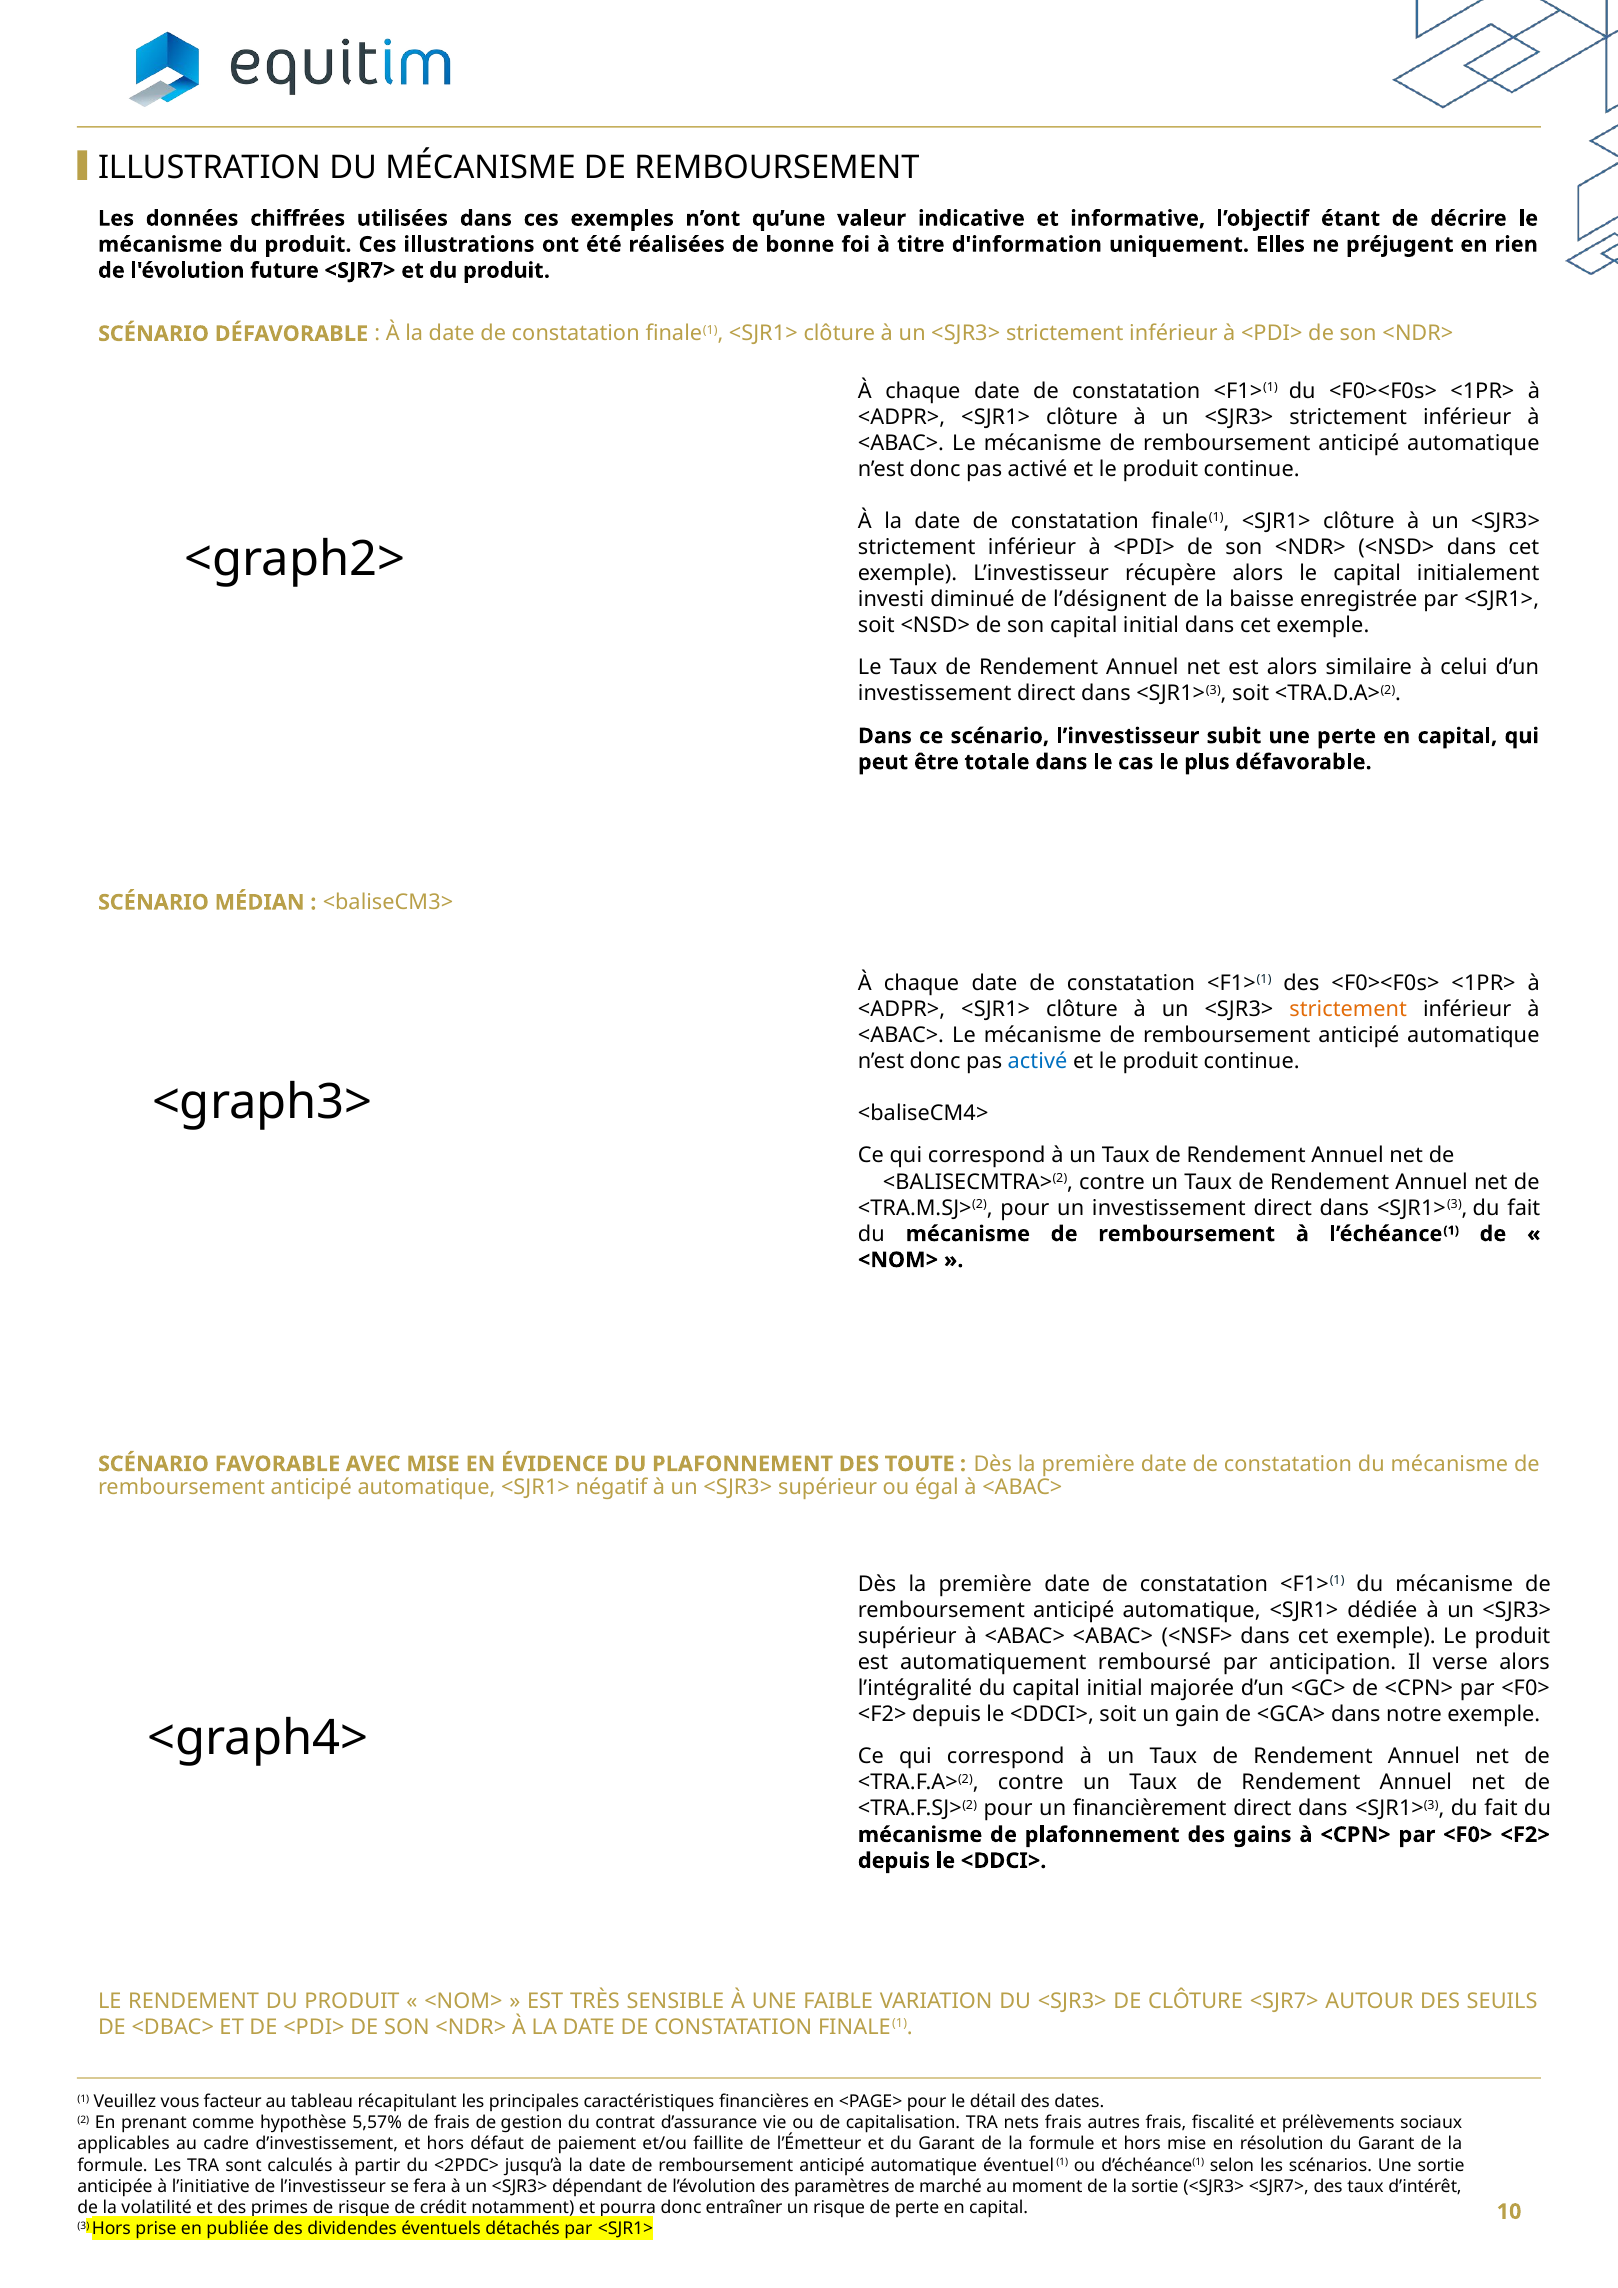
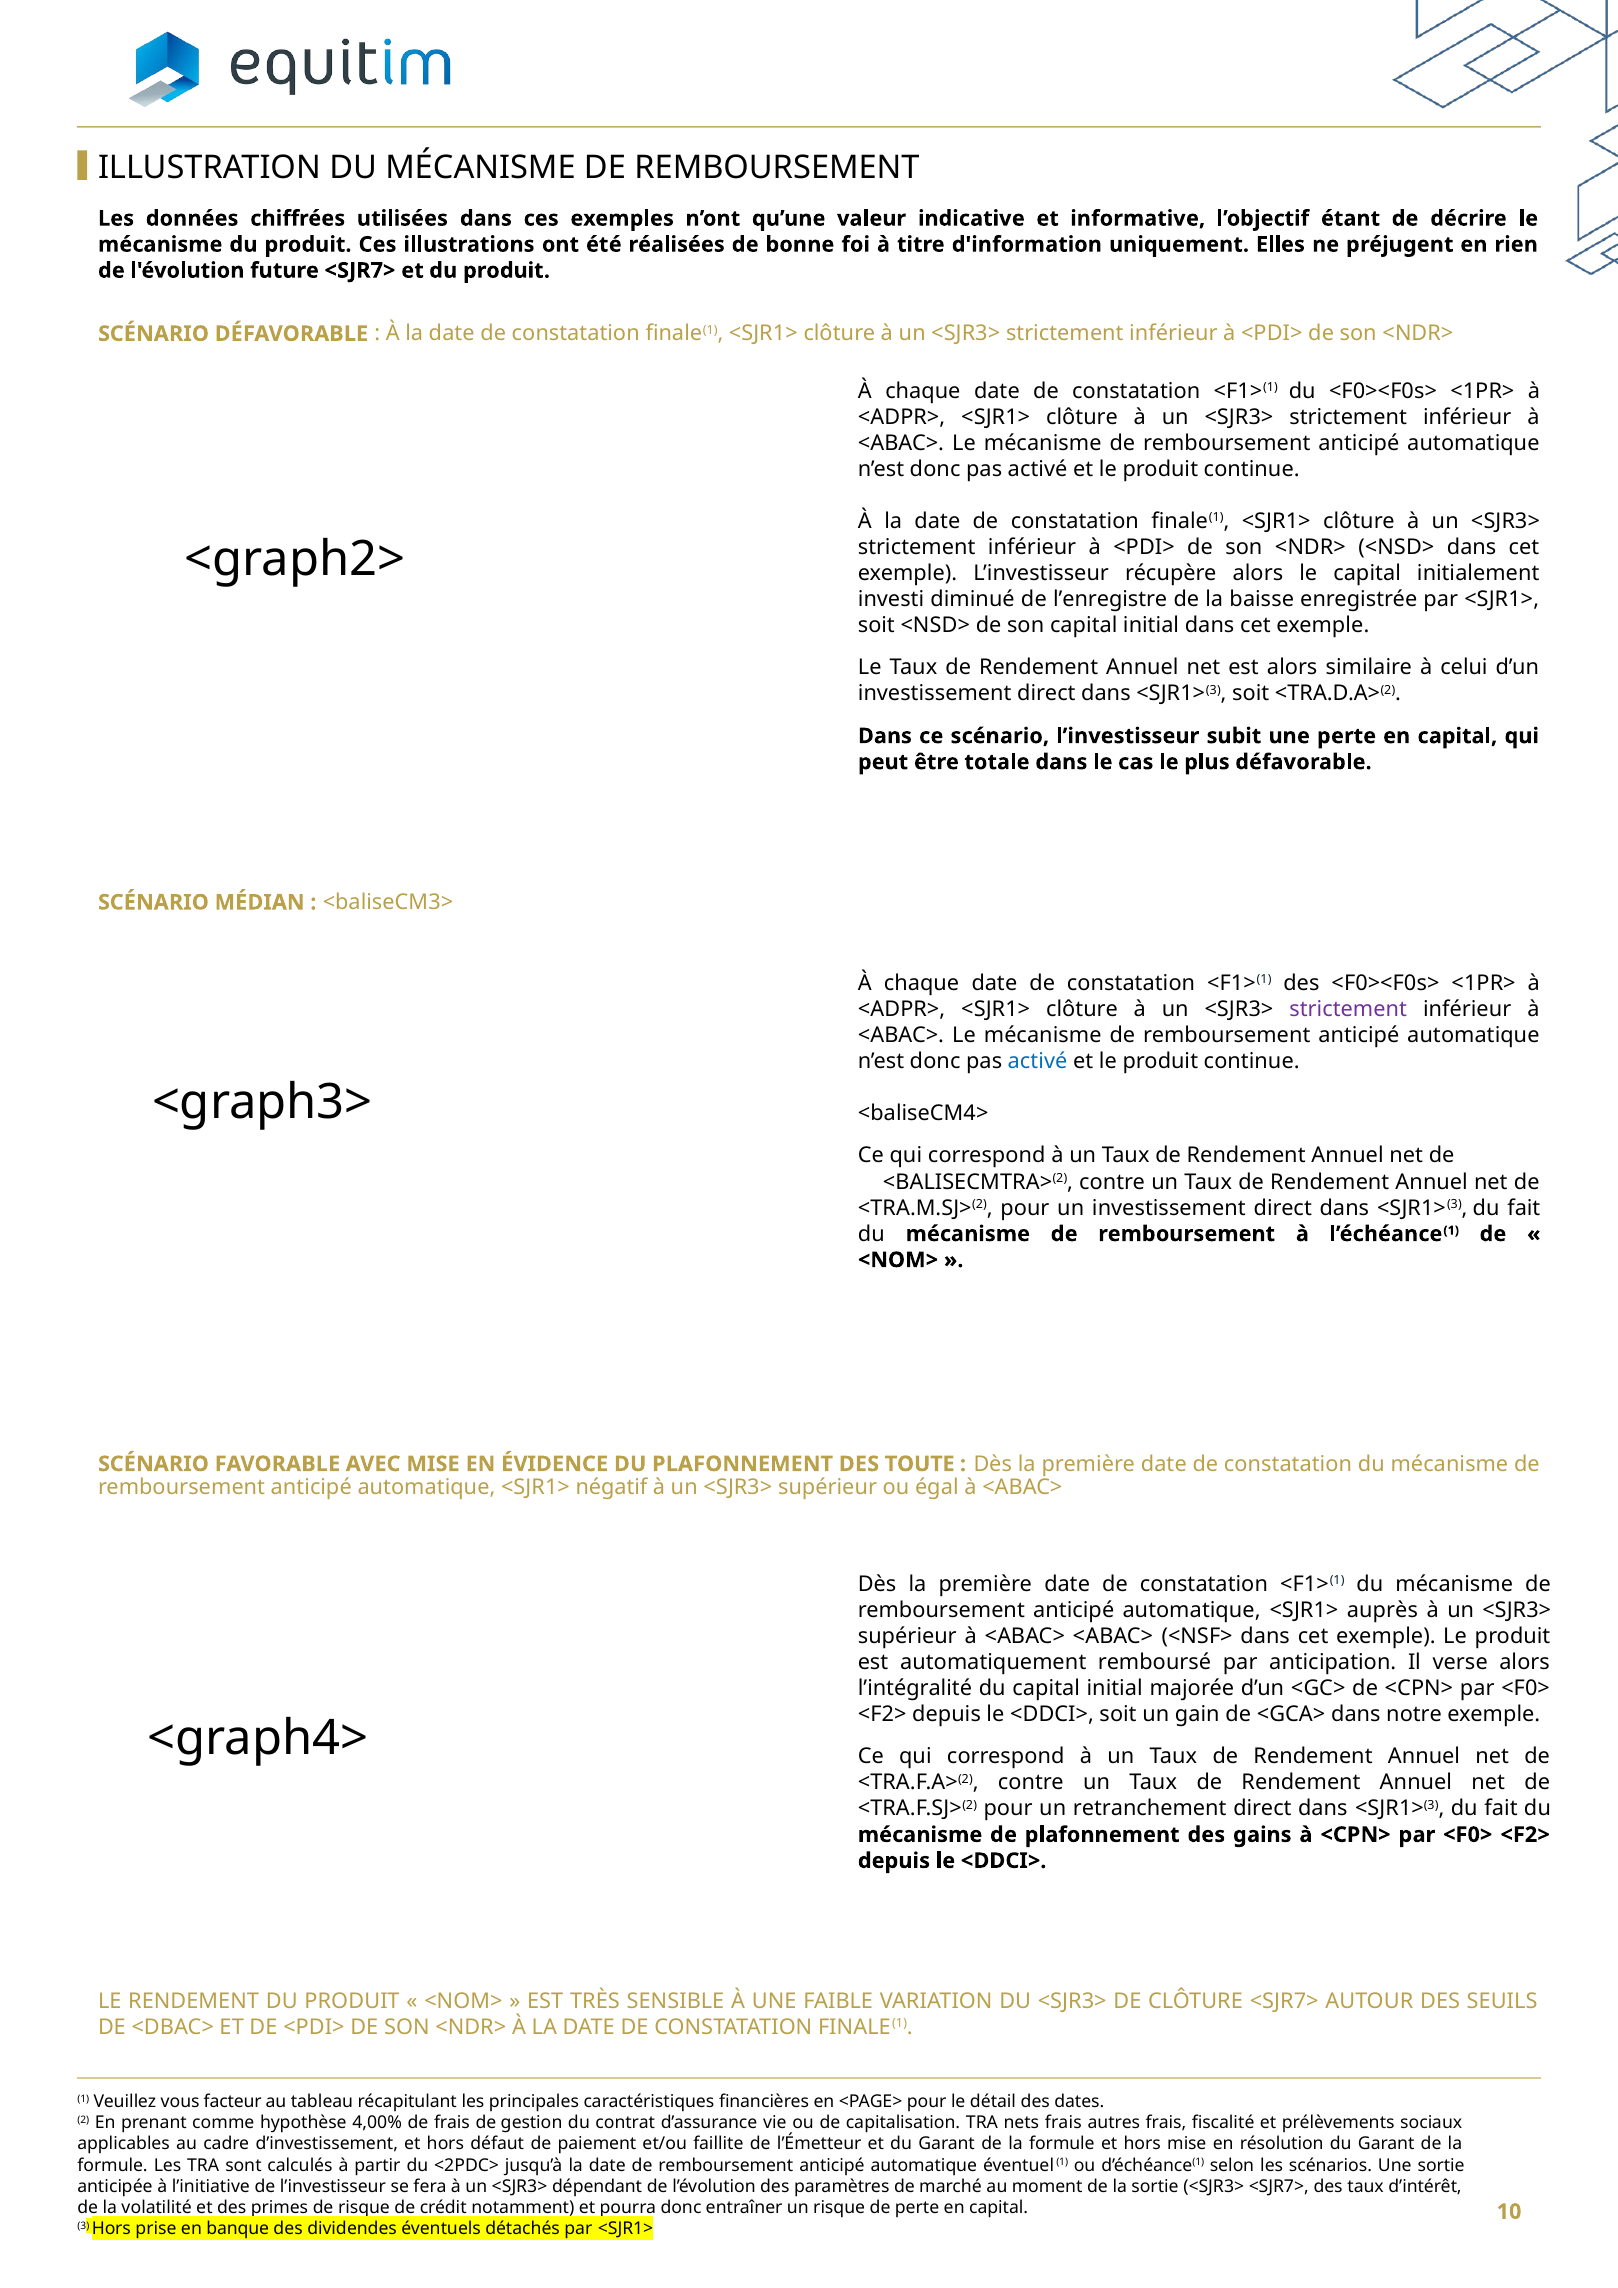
l’désignent: l’désignent -> l’enregistre
strictement at (1348, 1009) colour: orange -> purple
dédiée: dédiée -> auprès
financièrement: financièrement -> retranchement
5,57%: 5,57% -> 4,00%
publiée: publiée -> banque
